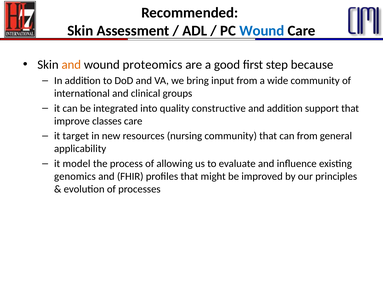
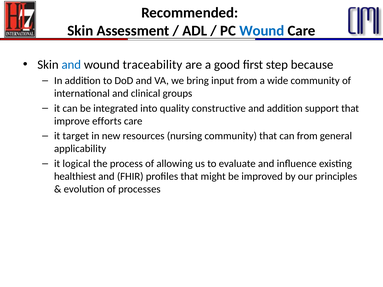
and at (71, 65) colour: orange -> blue
proteomics: proteomics -> traceability
classes: classes -> efforts
model: model -> logical
genomics: genomics -> healthiest
